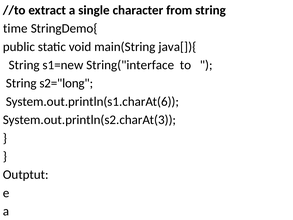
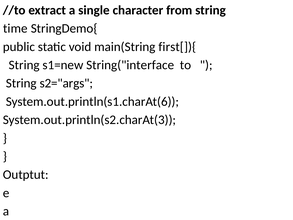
java[]){: java[]){ -> first[]){
s2="long: s2="long -> s2="args
